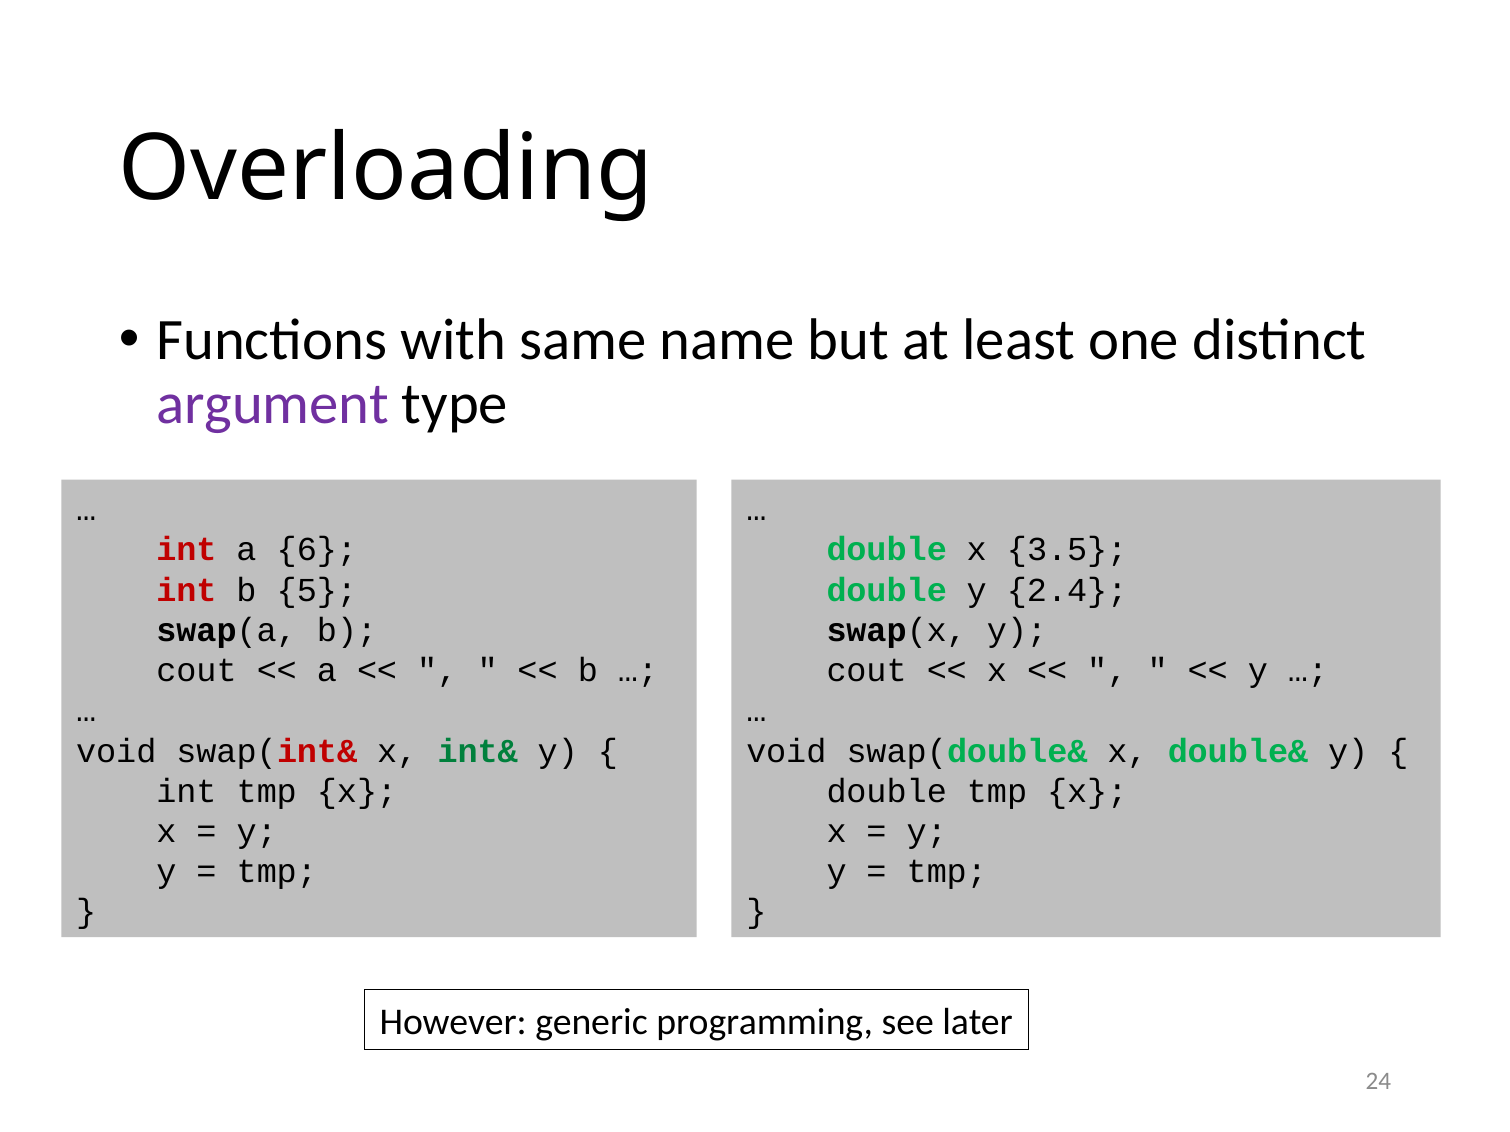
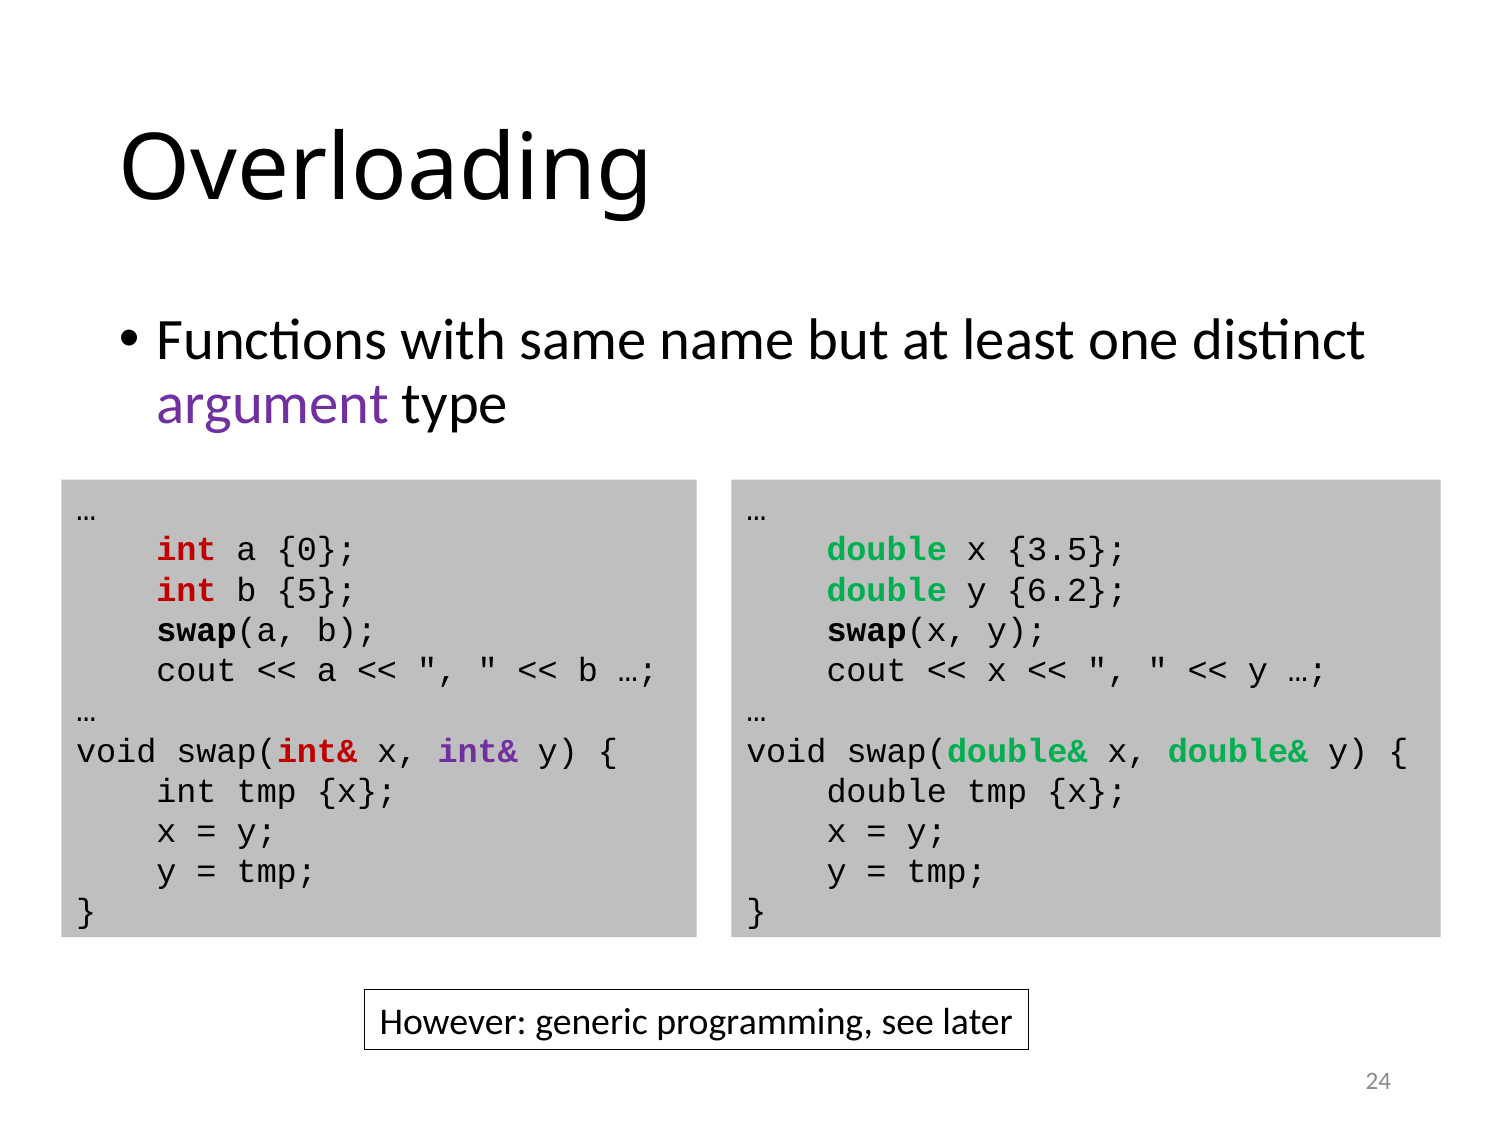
6: 6 -> 0
2.4: 2.4 -> 6.2
int& colour: green -> purple
